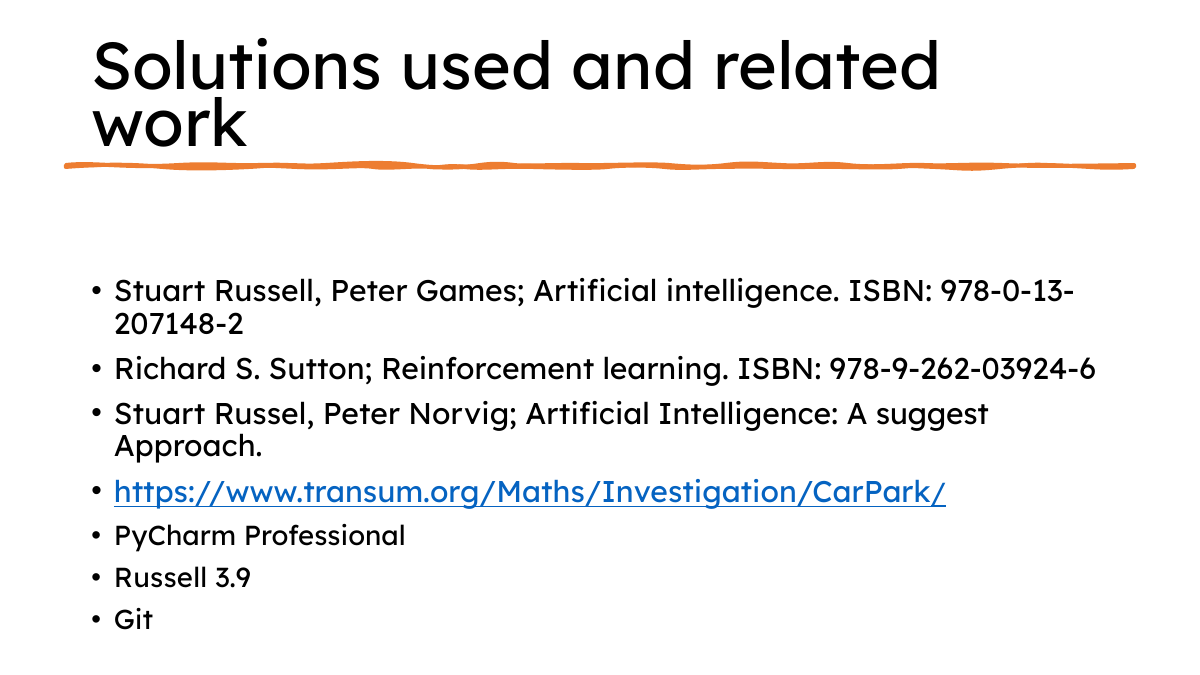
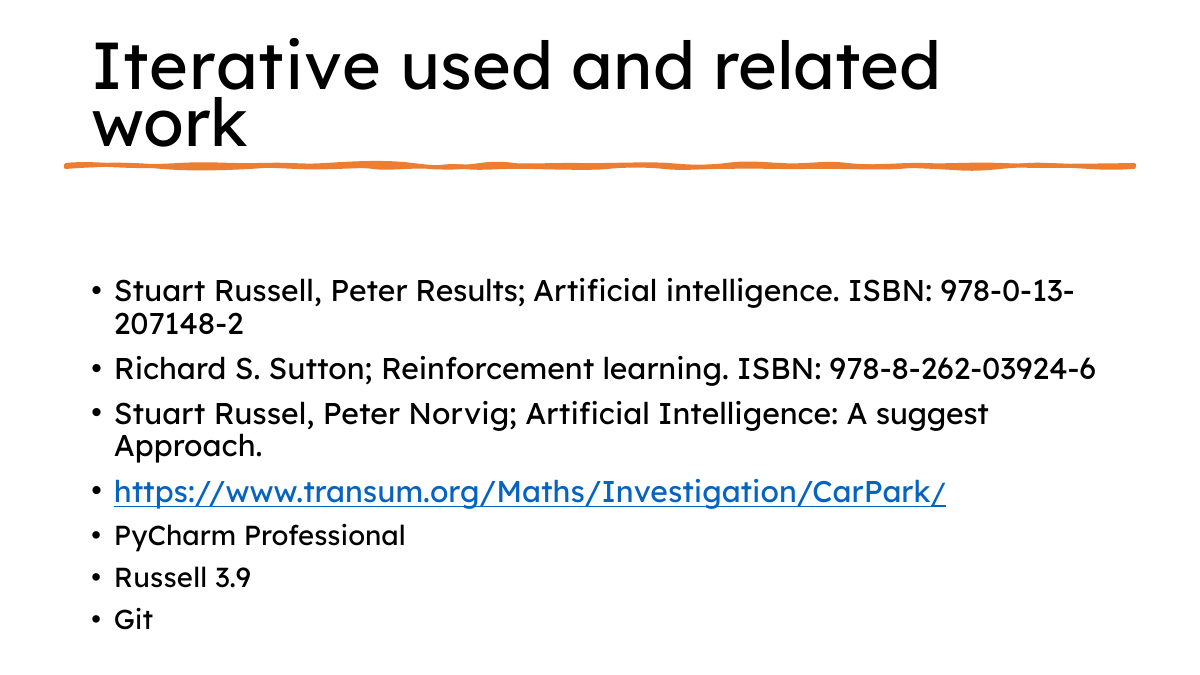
Solutions: Solutions -> Iterative
Games: Games -> Results
978-9-262-03924-6: 978-9-262-03924-6 -> 978-8-262-03924-6
